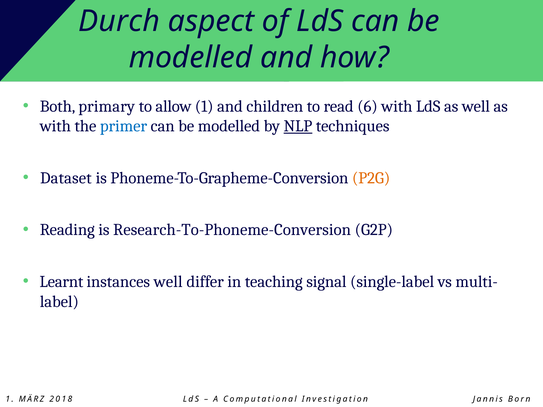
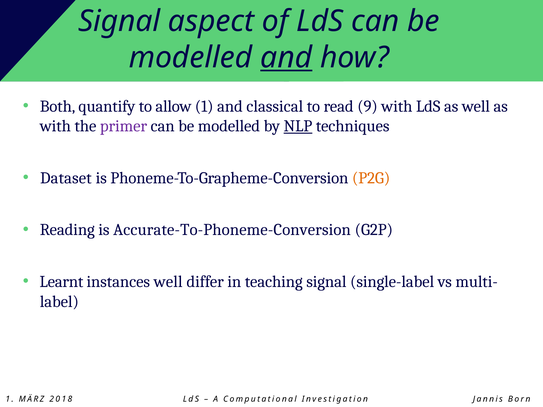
Durch at (119, 21): Durch -> Signal
and at (286, 58) underline: none -> present
primary: primary -> quantify
children: children -> classical
6: 6 -> 9
primer colour: blue -> purple
Research-To-Phoneme-Conversion: Research-To-Phoneme-Conversion -> Accurate-To-Phoneme-Conversion
